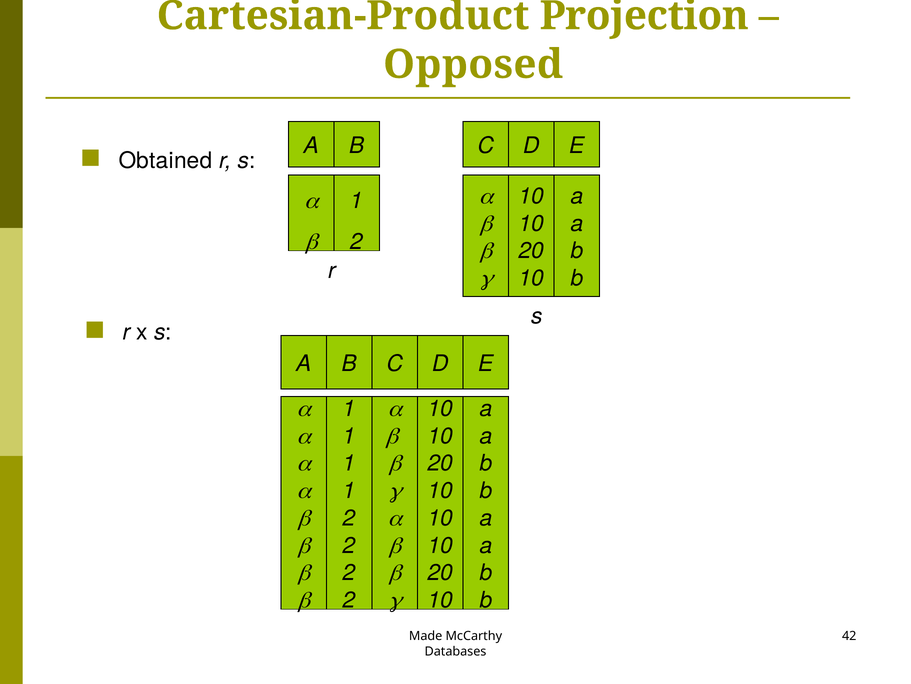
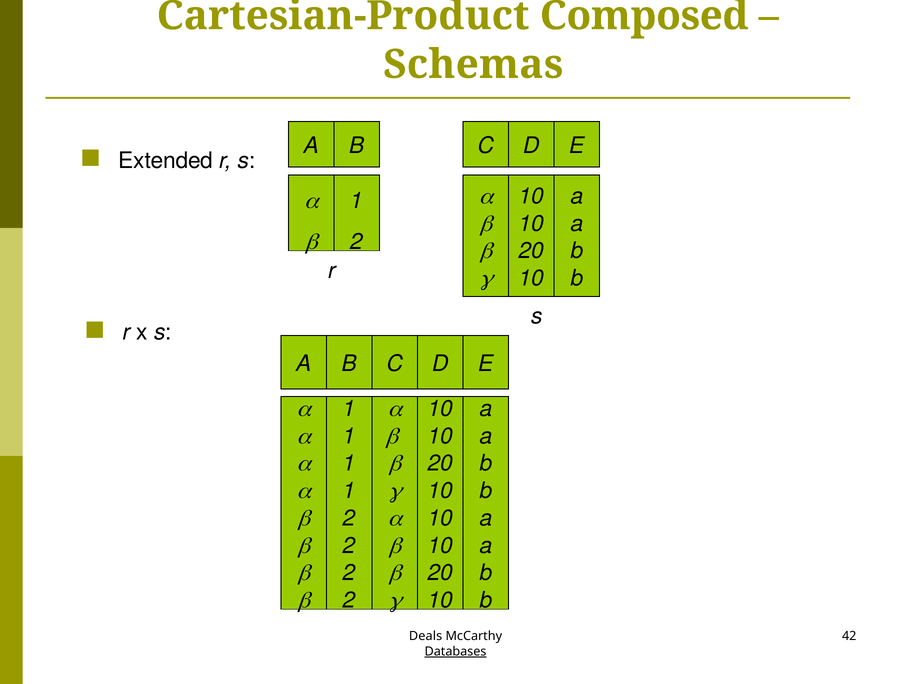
Projection: Projection -> Composed
Opposed: Opposed -> Schemas
Obtained: Obtained -> Extended
Made: Made -> Deals
Databases underline: none -> present
